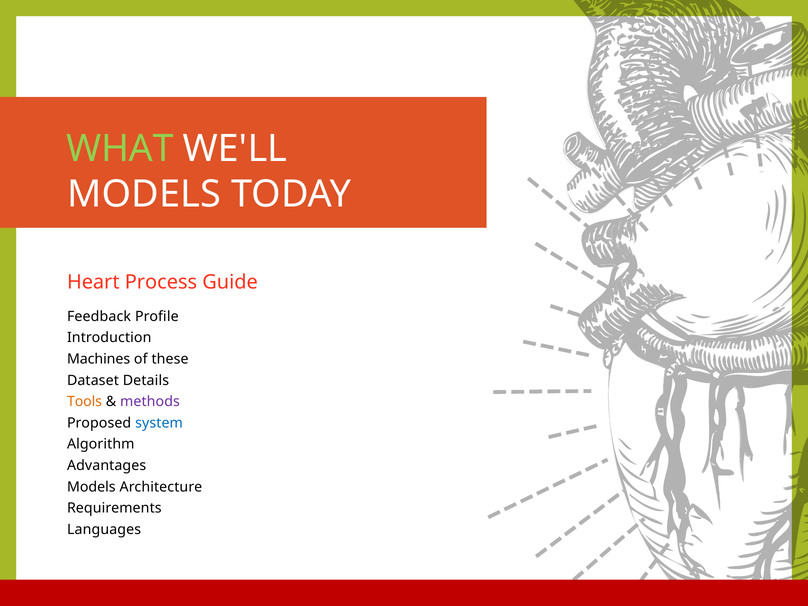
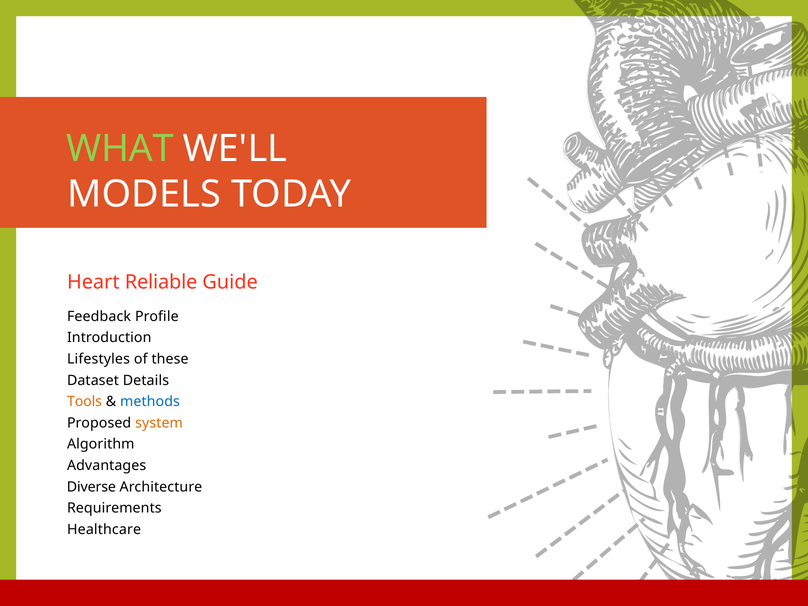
Process: Process -> Reliable
Machines: Machines -> Lifestyles
methods colour: purple -> blue
system colour: blue -> orange
Models at (91, 487): Models -> Diverse
Languages: Languages -> Healthcare
